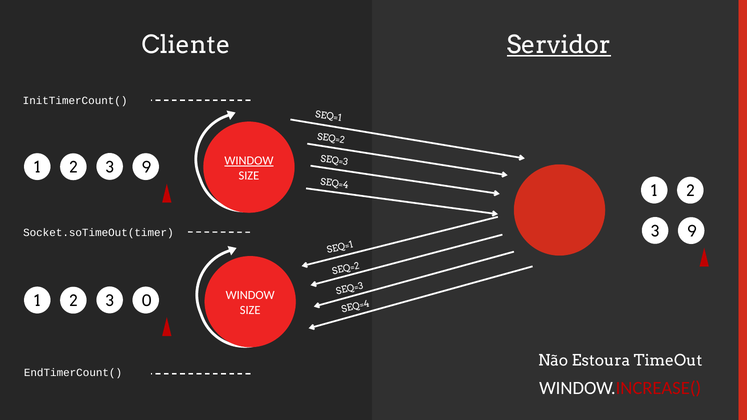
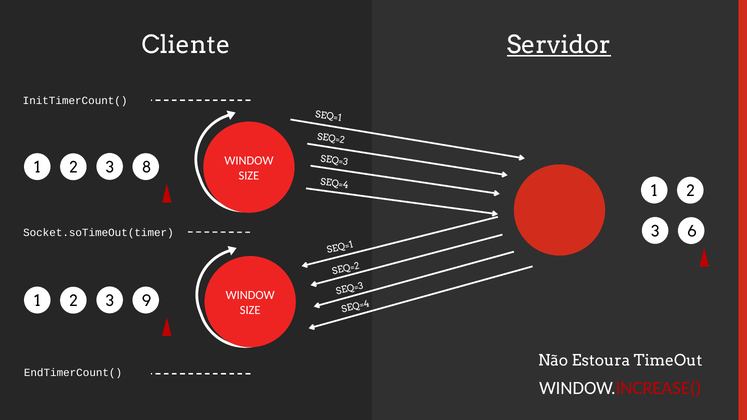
WINDOW at (249, 161) underline: present -> none
9 at (147, 168): 9 -> 8
9 at (692, 232): 9 -> 6
0: 0 -> 9
